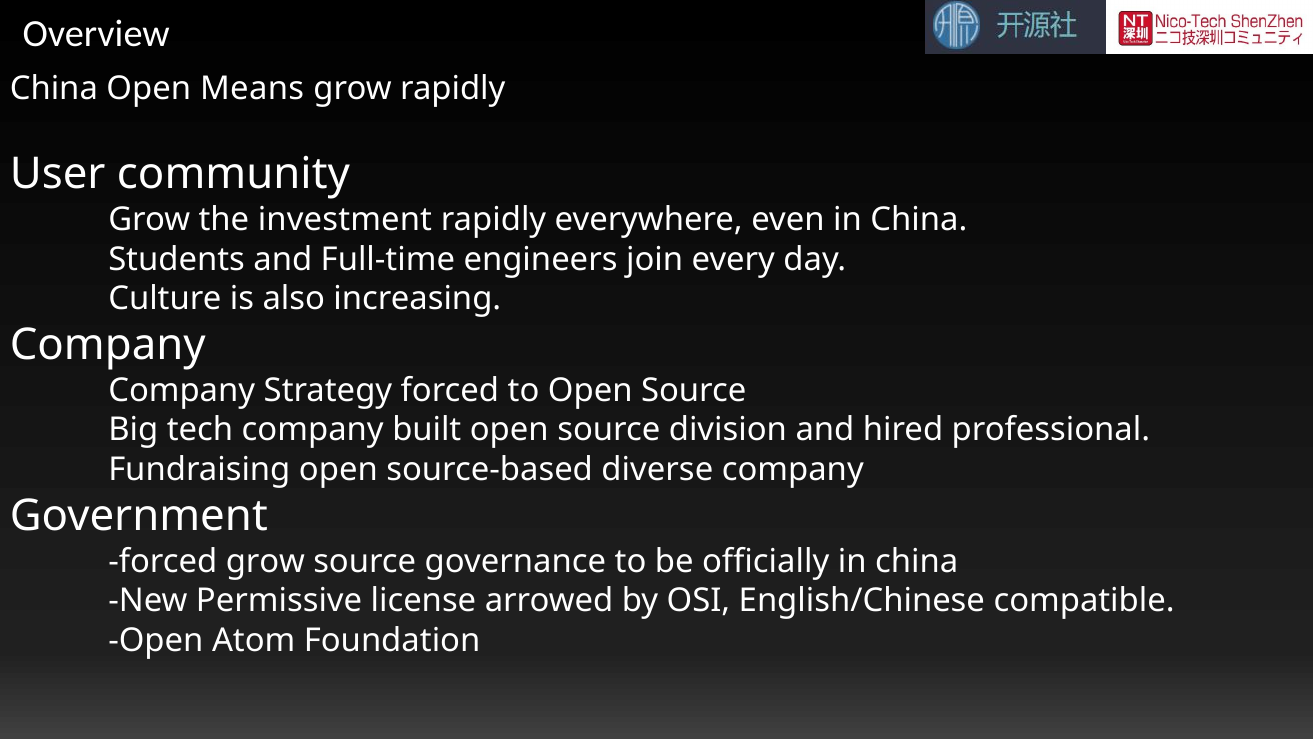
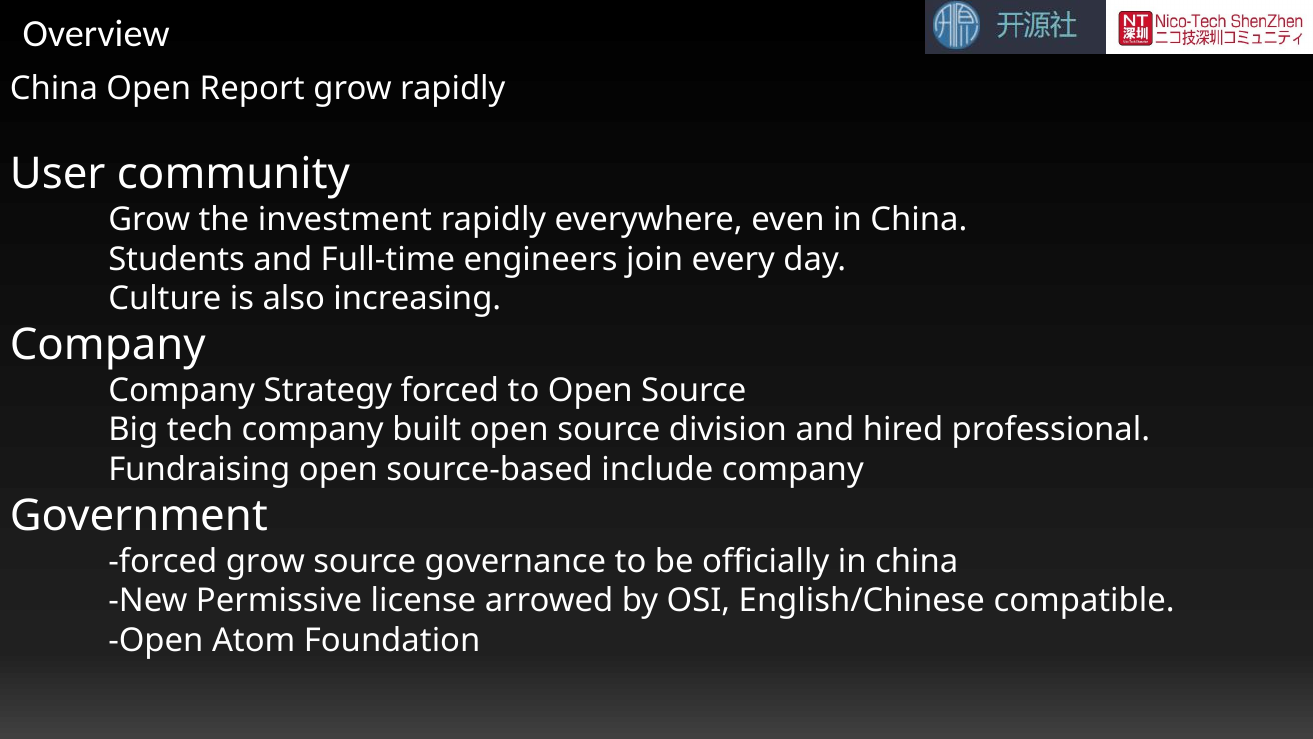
Means: Means -> Report
diverse: diverse -> include
